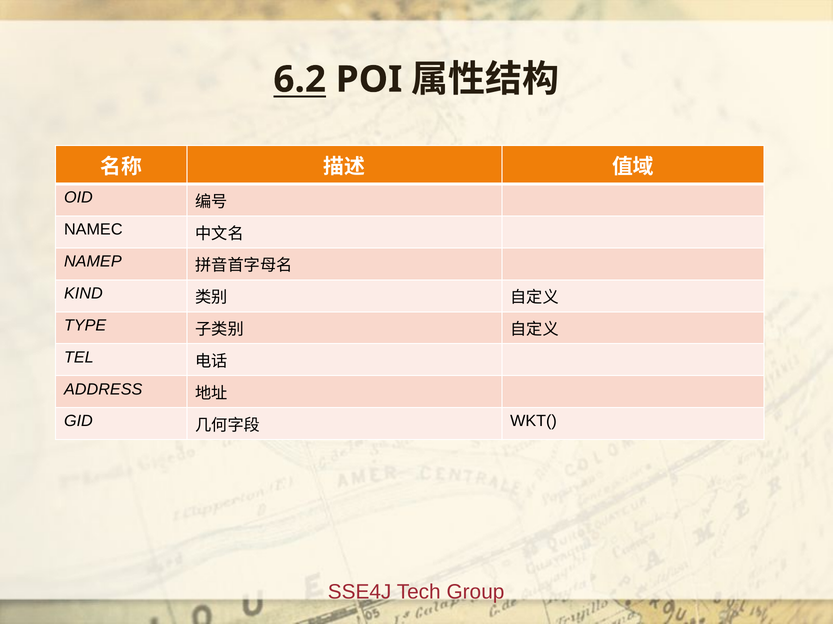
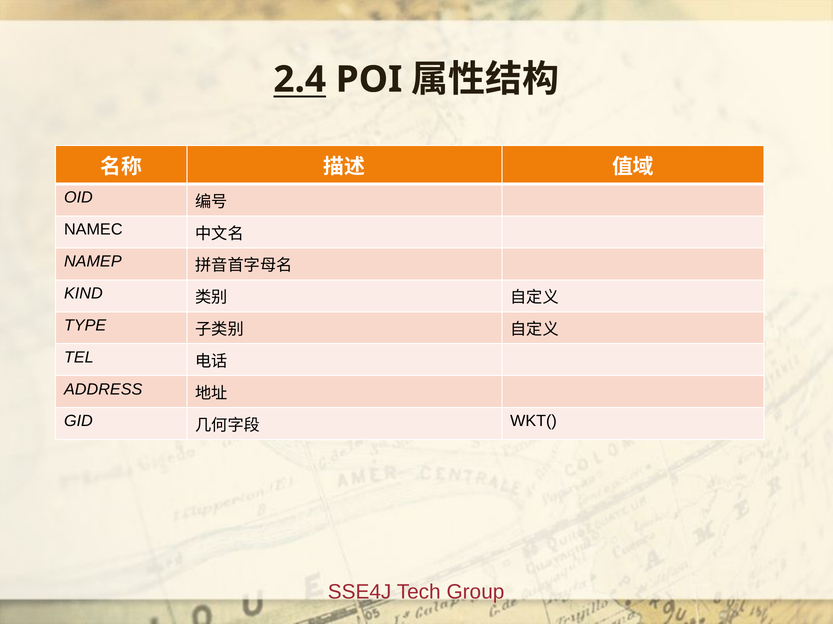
6.2: 6.2 -> 2.4
